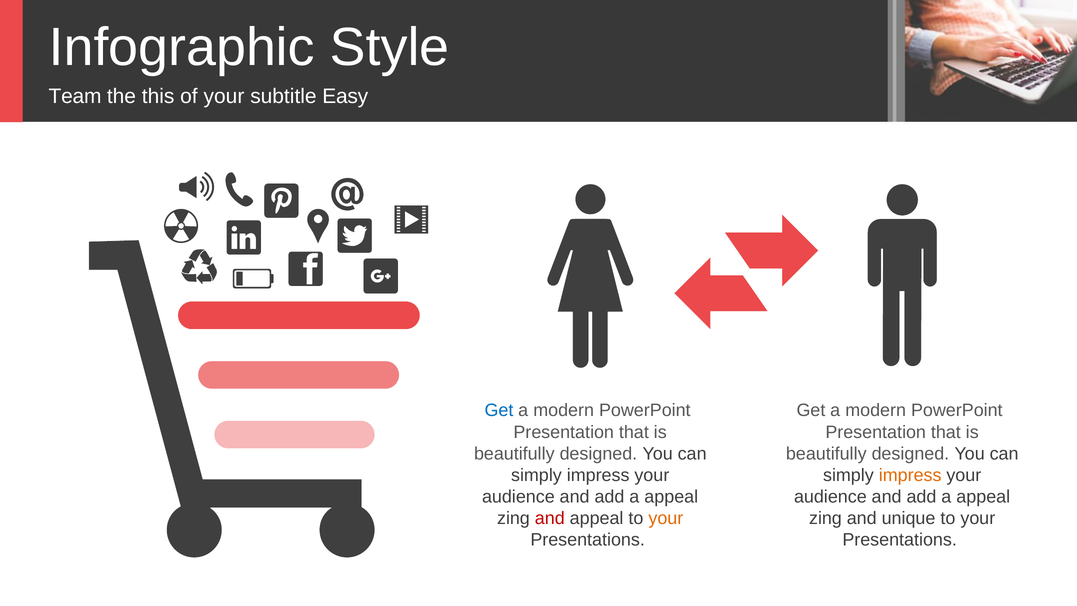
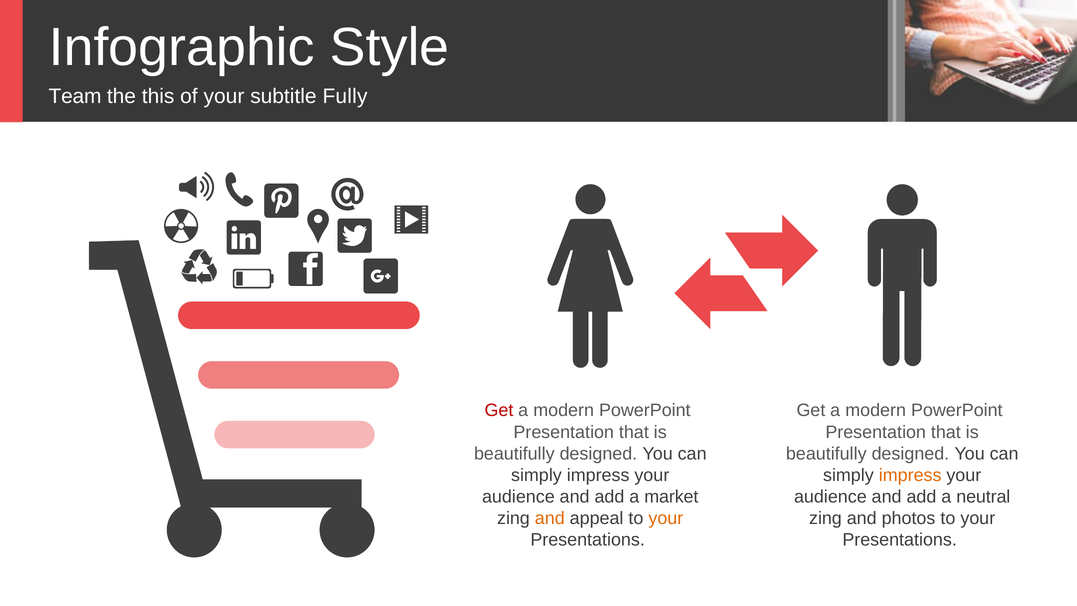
Easy: Easy -> Fully
Get at (499, 410) colour: blue -> red
appeal at (671, 497): appeal -> market
appeal at (983, 497): appeal -> neutral
and at (550, 518) colour: red -> orange
unique: unique -> photos
